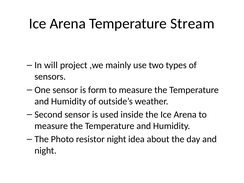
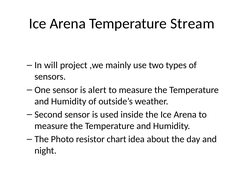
form: form -> alert
resistor night: night -> chart
